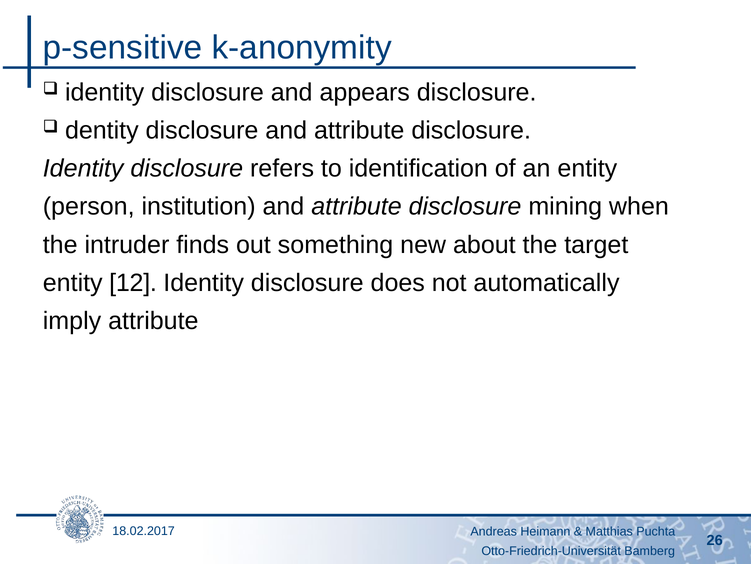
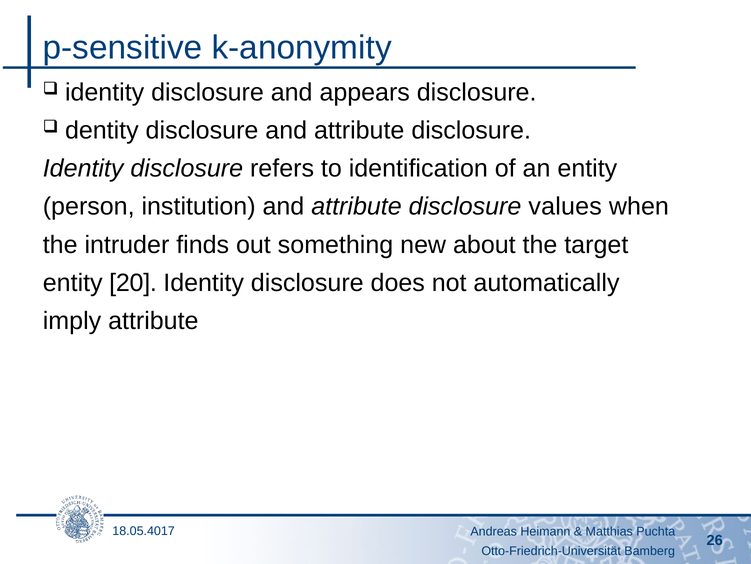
mining: mining -> values
12: 12 -> 20
18.02.2017: 18.02.2017 -> 18.05.4017
